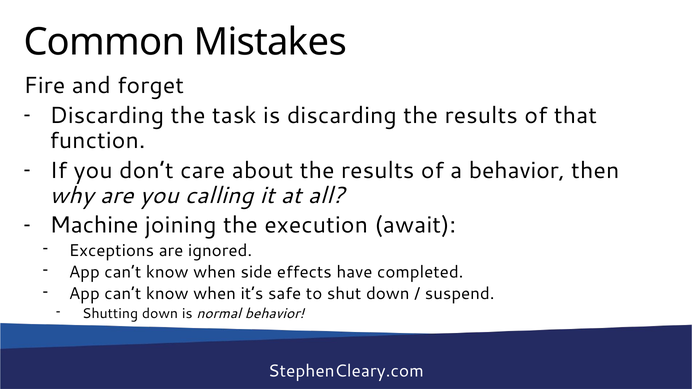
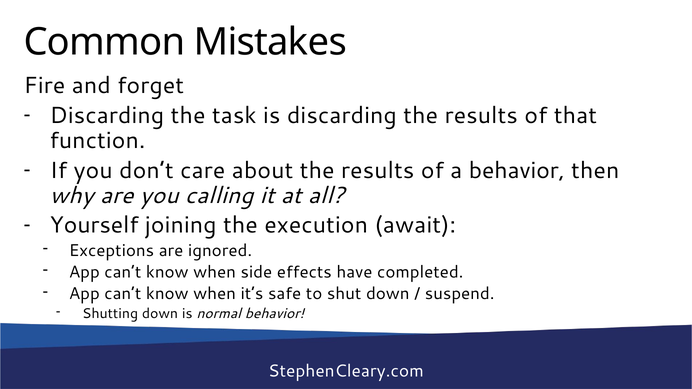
Machine: Machine -> Yourself
